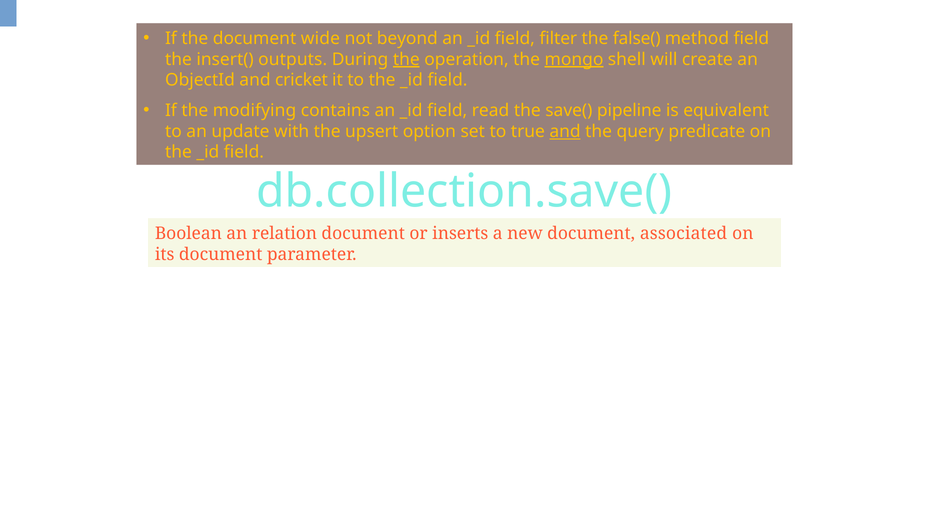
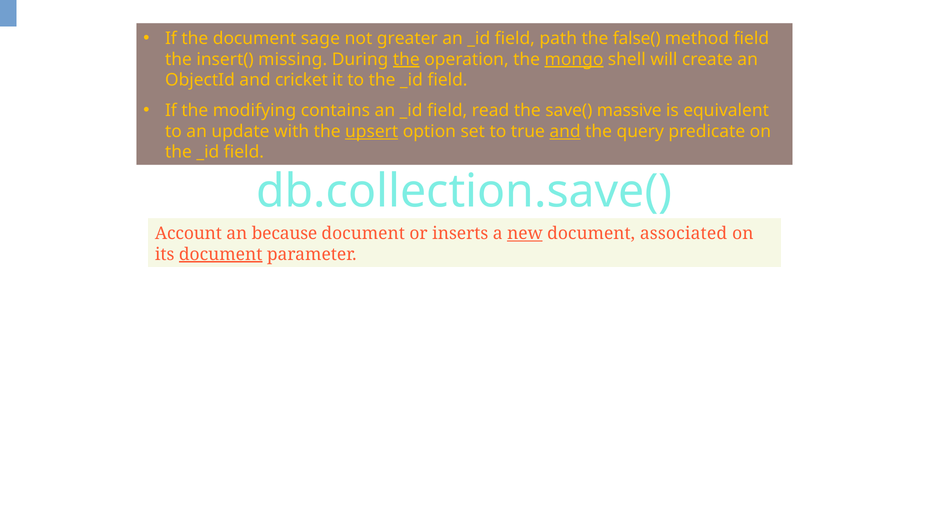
wide: wide -> sage
beyond: beyond -> greater
filter: filter -> path
outputs: outputs -> missing
pipeline: pipeline -> massive
upsert underline: none -> present
Boolean: Boolean -> Account
relation: relation -> because
new underline: none -> present
document at (221, 254) underline: none -> present
